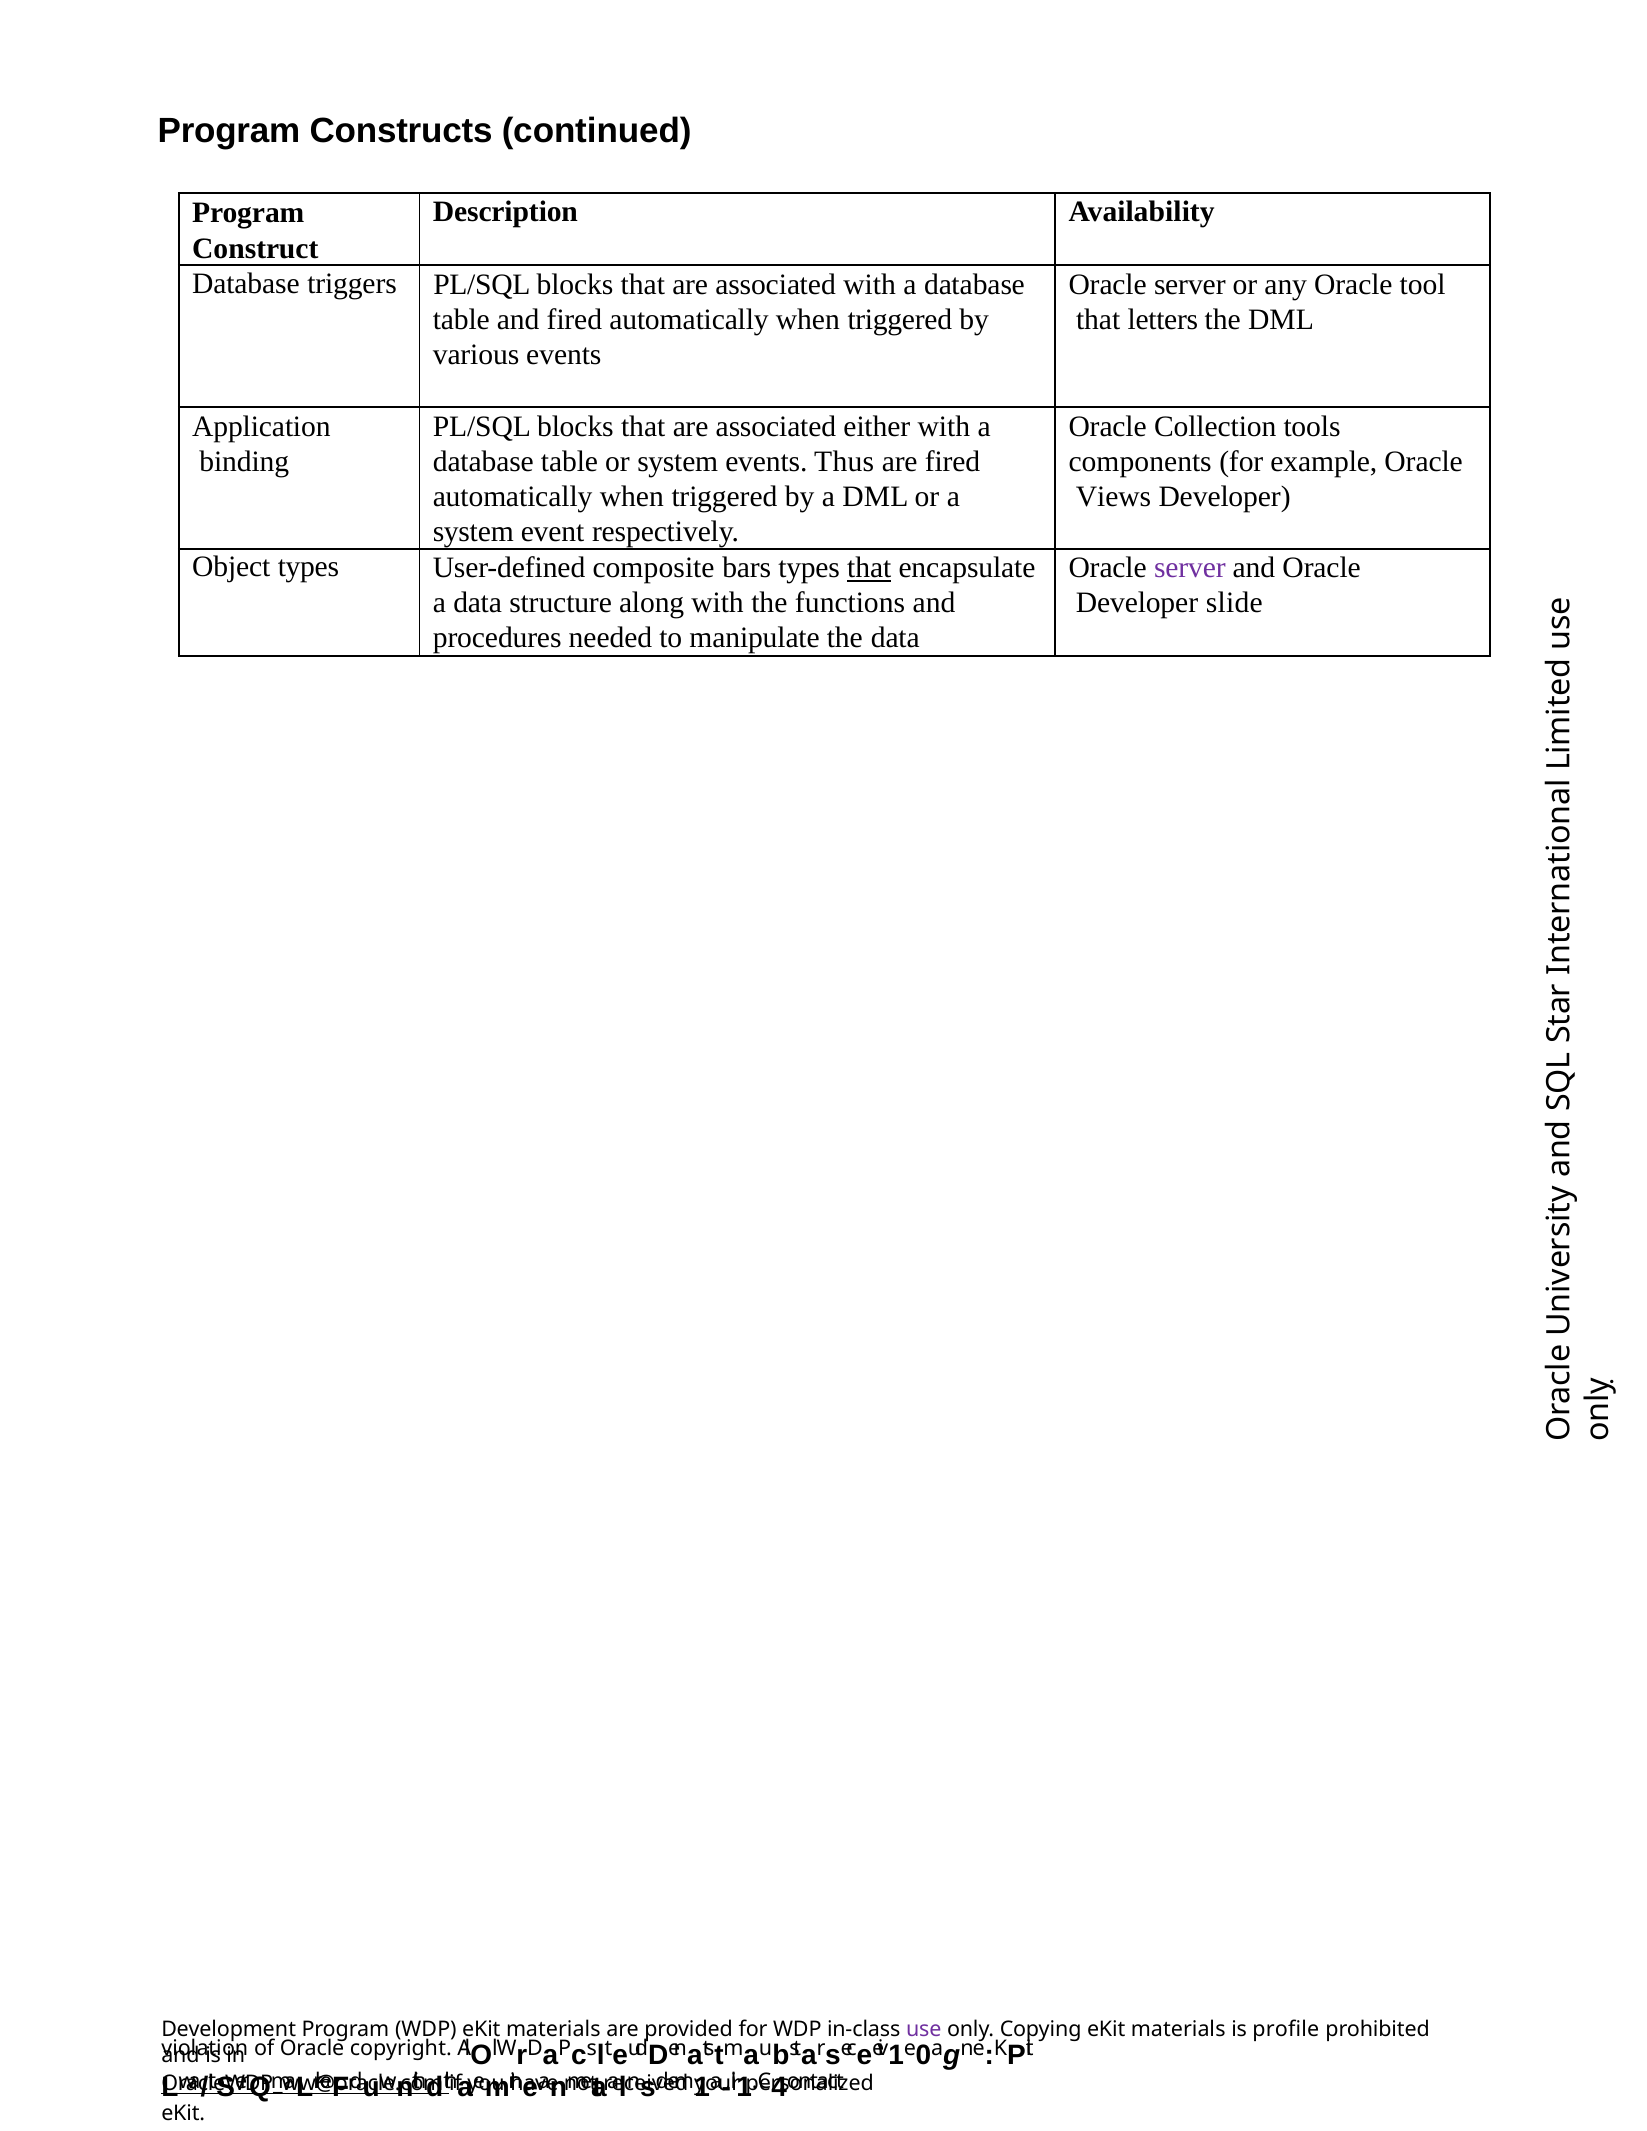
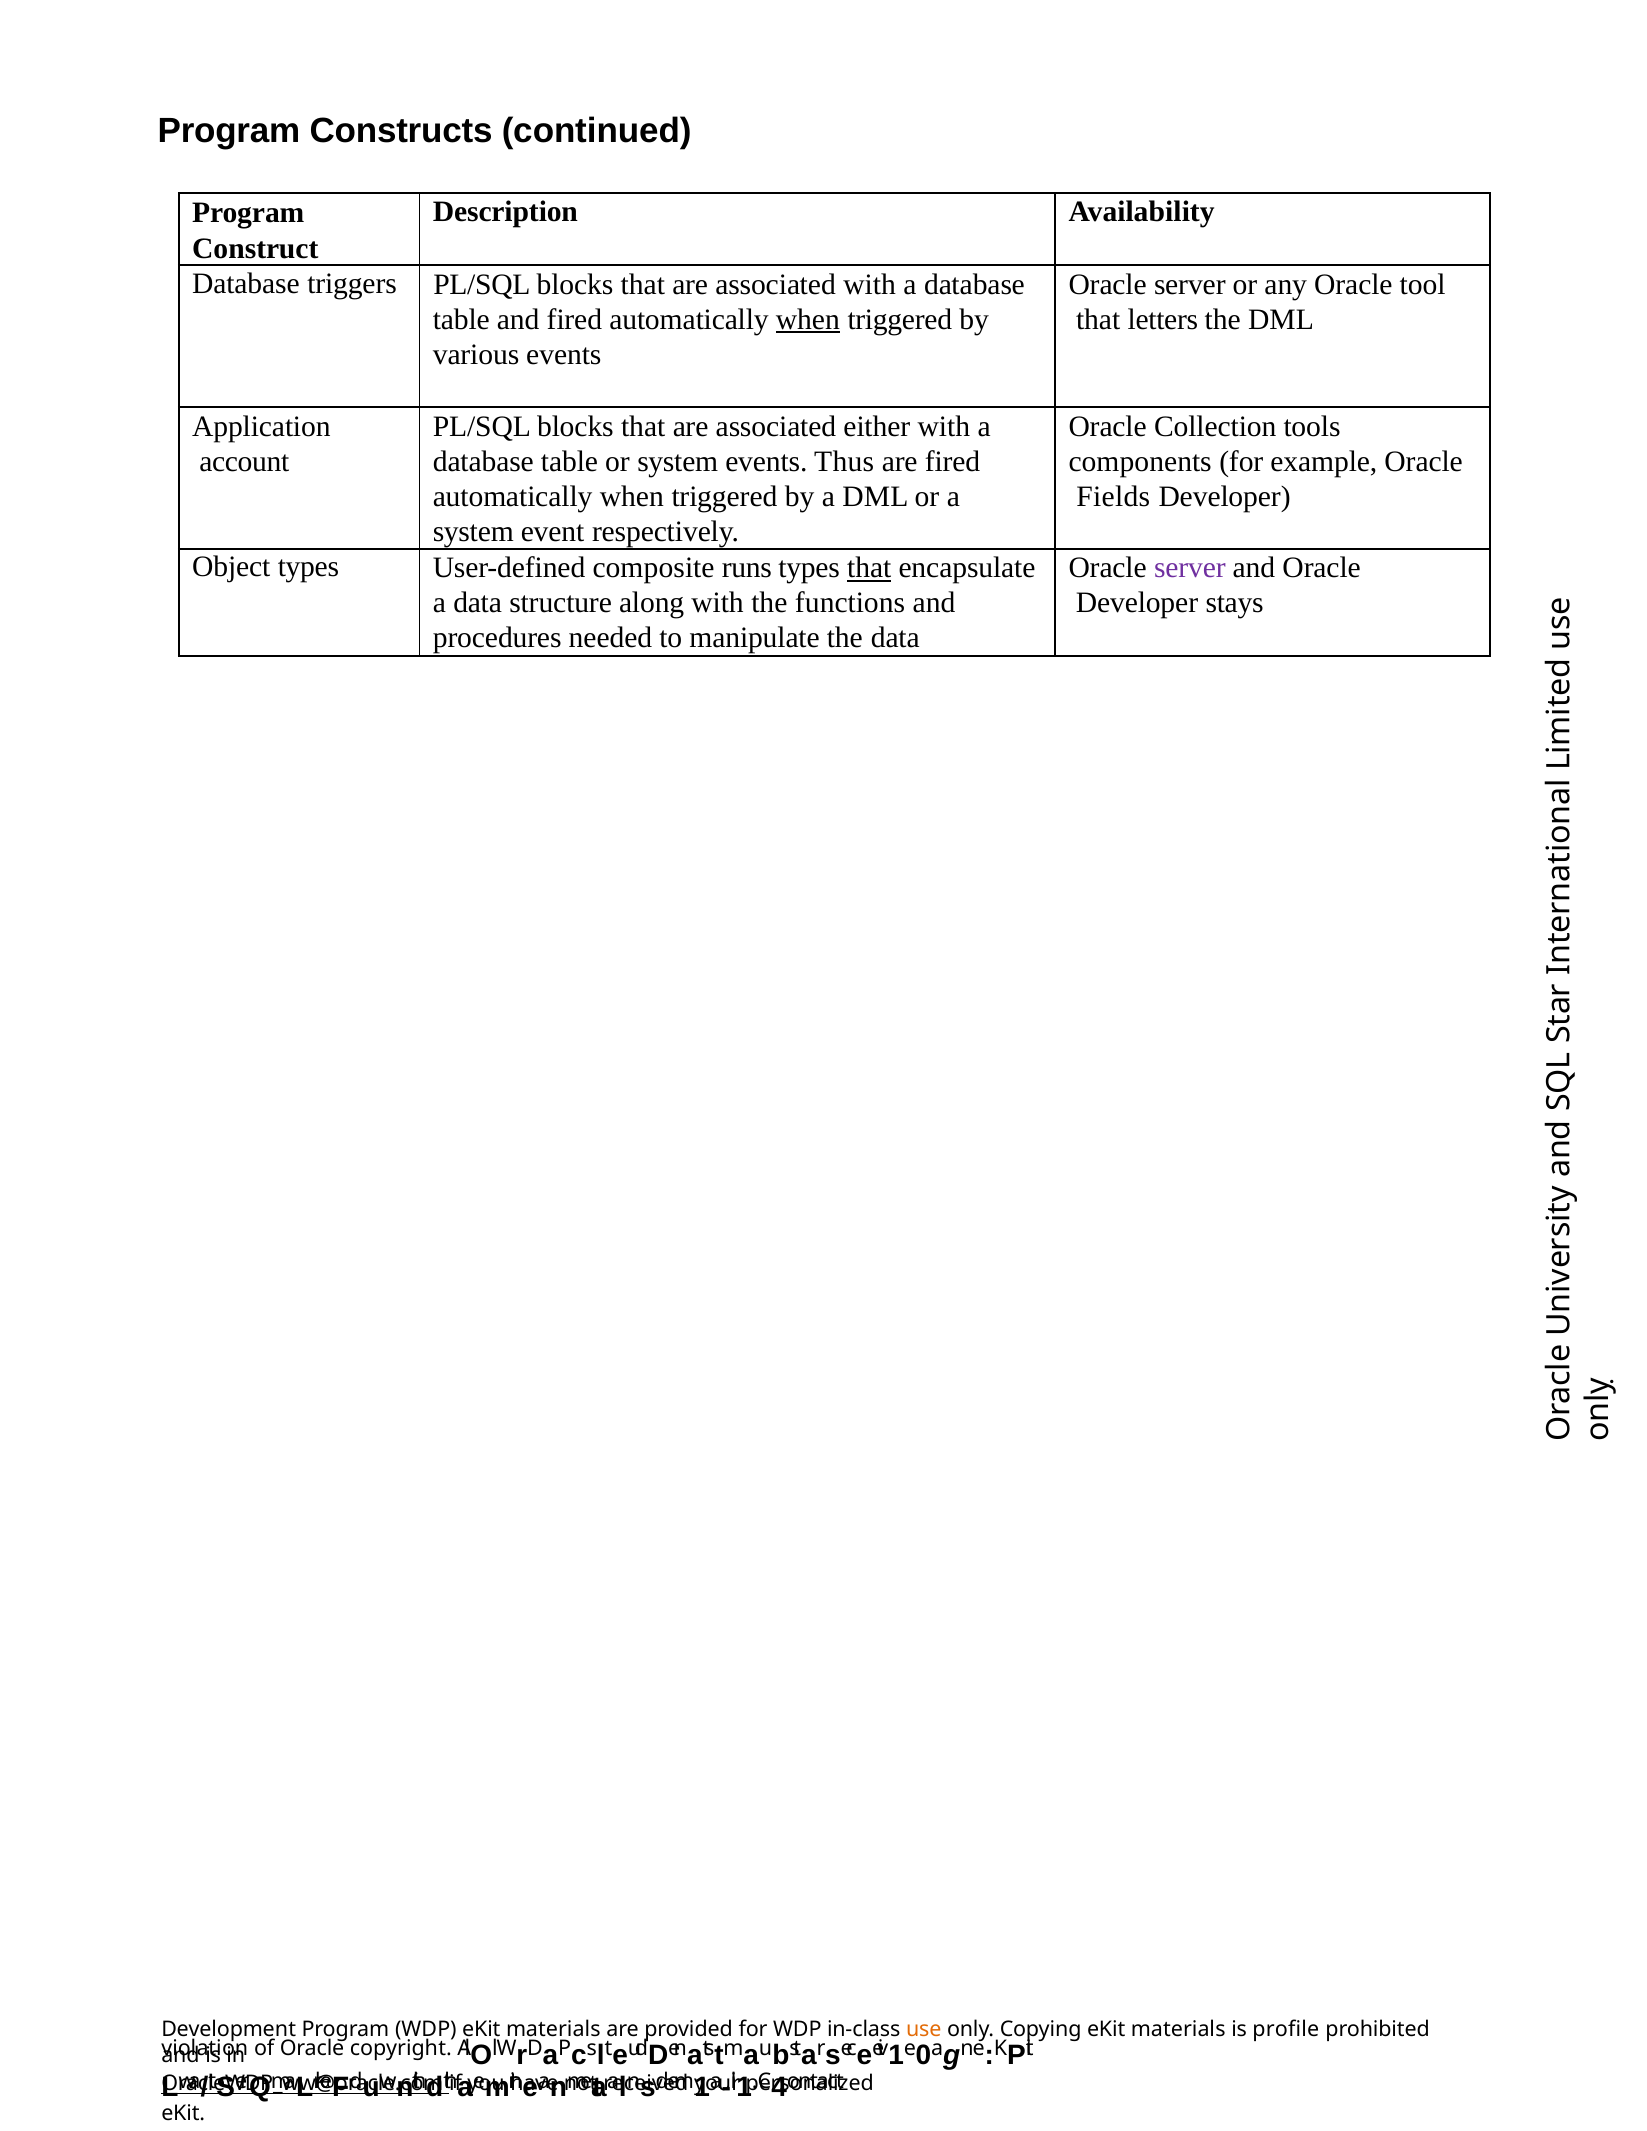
when at (808, 319) underline: none -> present
binding: binding -> account
Views: Views -> Fields
bars: bars -> runs
slide: slide -> stays
use colour: purple -> orange
